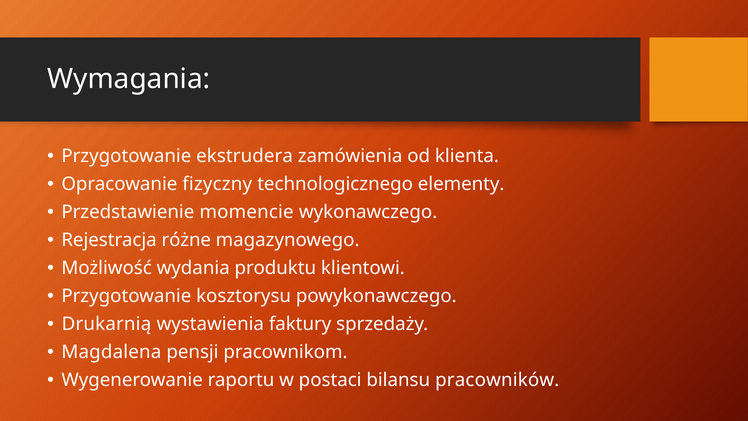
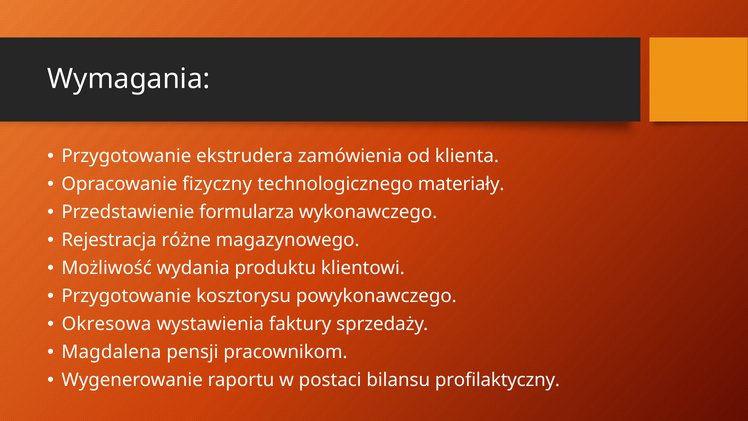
elementy: elementy -> materiały
momencie: momencie -> formularza
Drukarnią: Drukarnią -> Okresowa
pracowników: pracowników -> profilaktyczny
